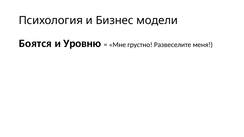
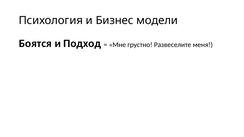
Уровню: Уровню -> Подход
